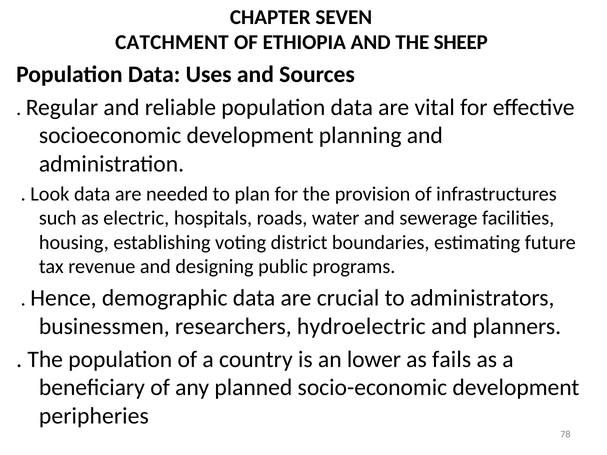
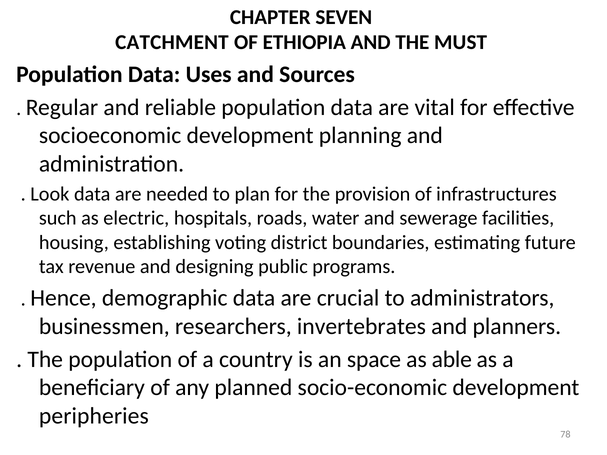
SHEEP: SHEEP -> MUST
hydroelectric: hydroelectric -> invertebrates
lower: lower -> space
fails: fails -> able
